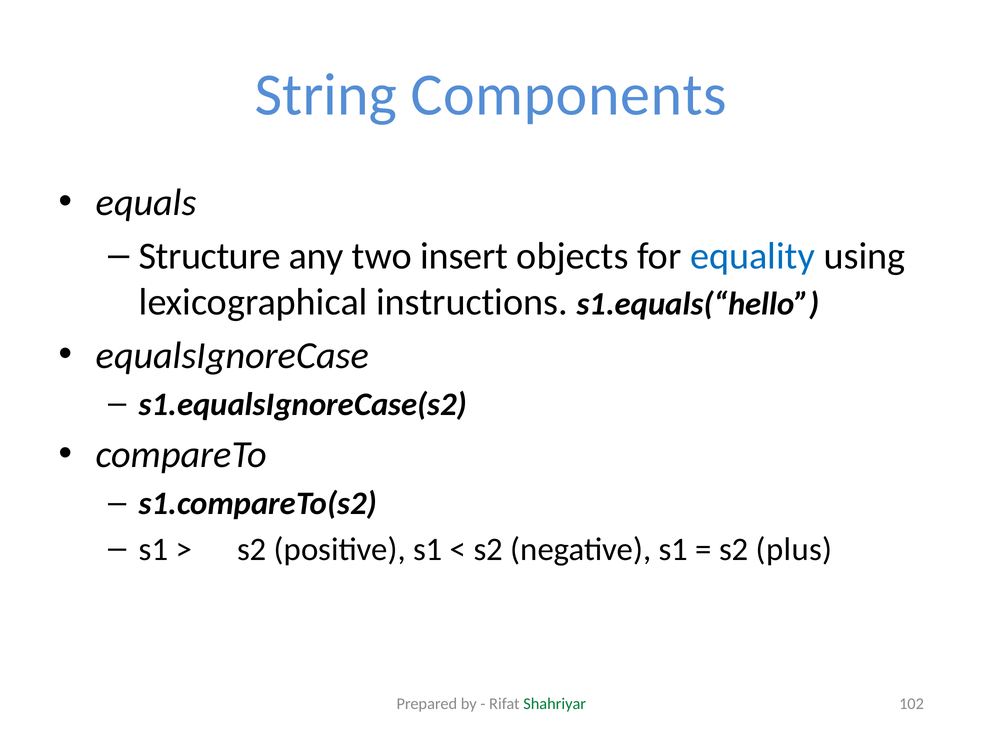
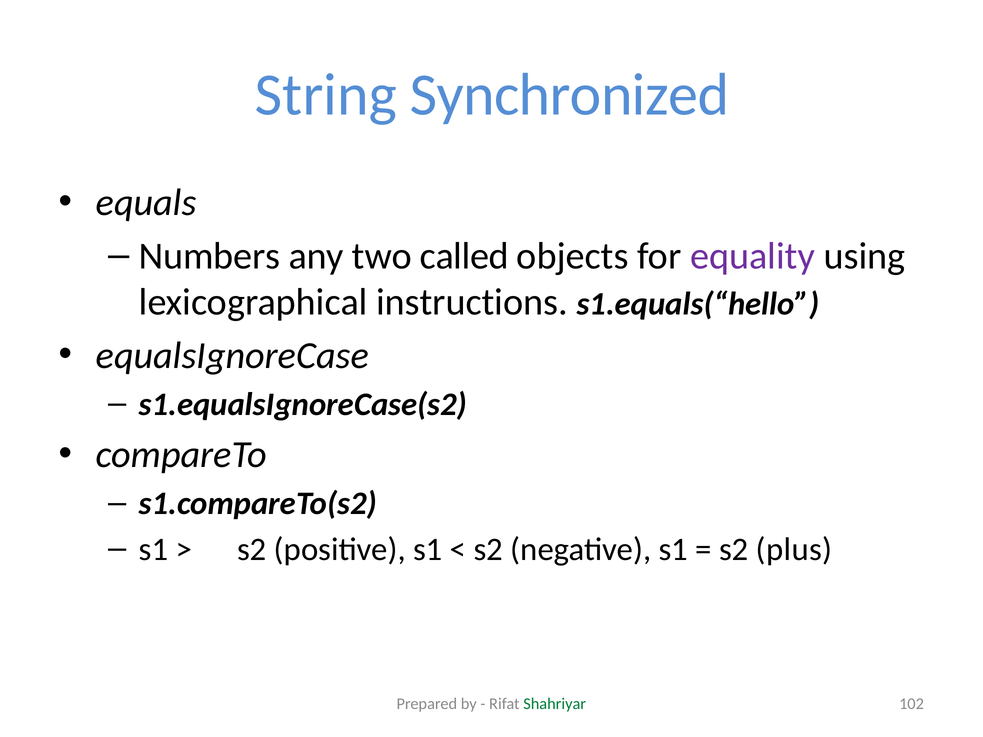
Components: Components -> Synchronized
Structure: Structure -> Numbers
insert: insert -> called
equality colour: blue -> purple
